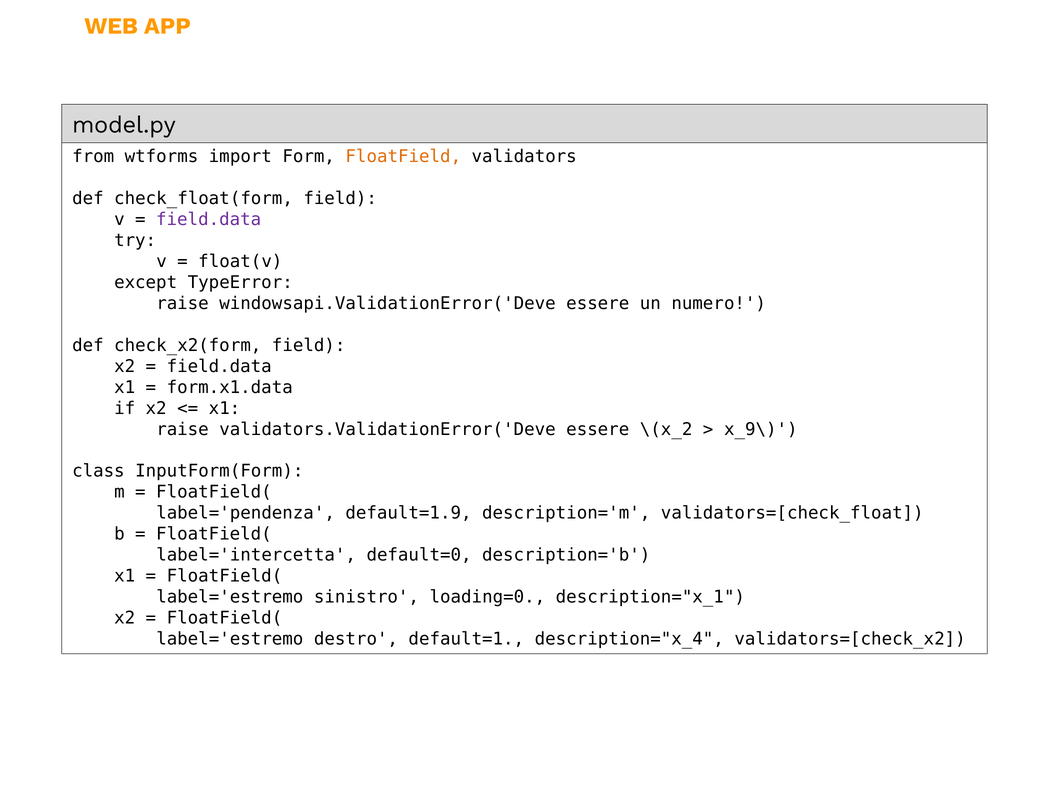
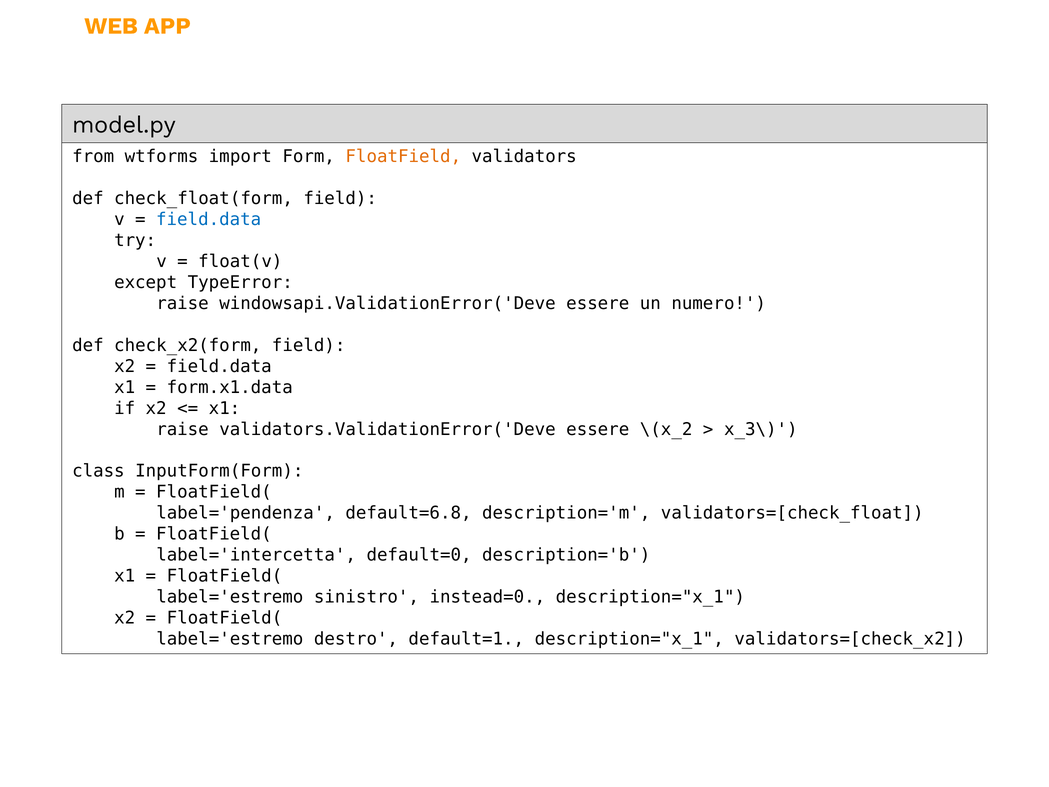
field.data at (209, 219) colour: purple -> blue
x_9\: x_9\ -> x_3\
default=1.9: default=1.9 -> default=6.8
loading=0: loading=0 -> instead=0
default=1 description="x_4: description="x_4 -> description="x_1
